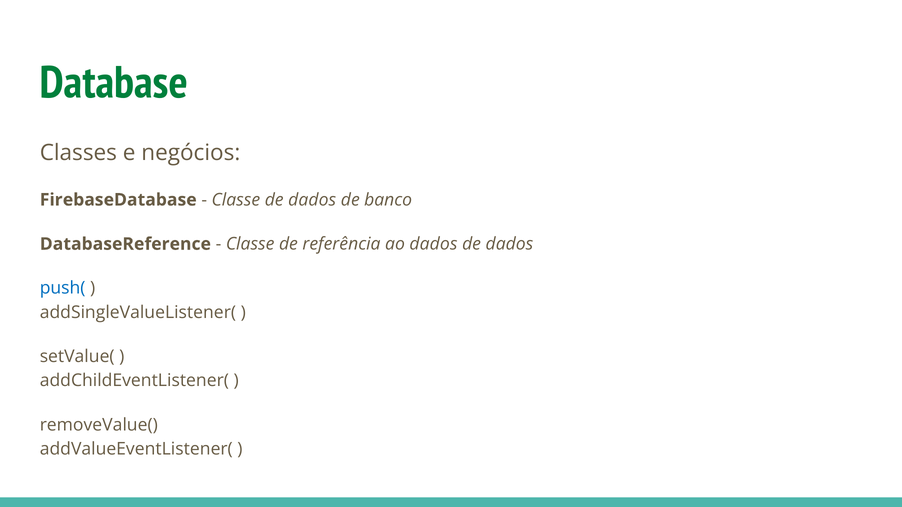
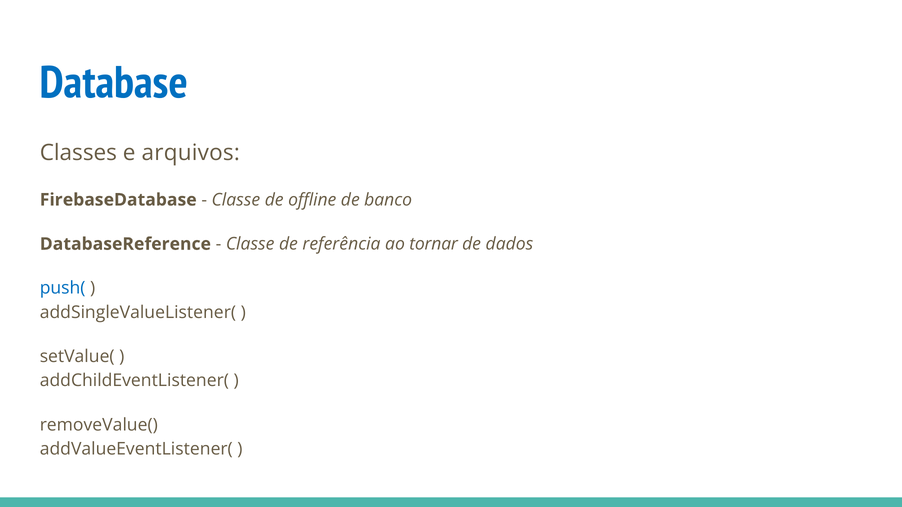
Database colour: green -> blue
negócios: negócios -> arquivos
Classe de dados: dados -> offline
ao dados: dados -> tornar
